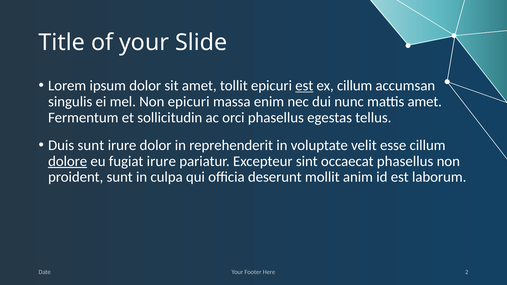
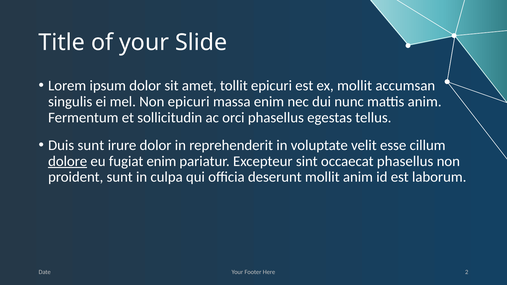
est at (304, 86) underline: present -> none
ex cillum: cillum -> mollit
mattis amet: amet -> anim
fugiat irure: irure -> enim
